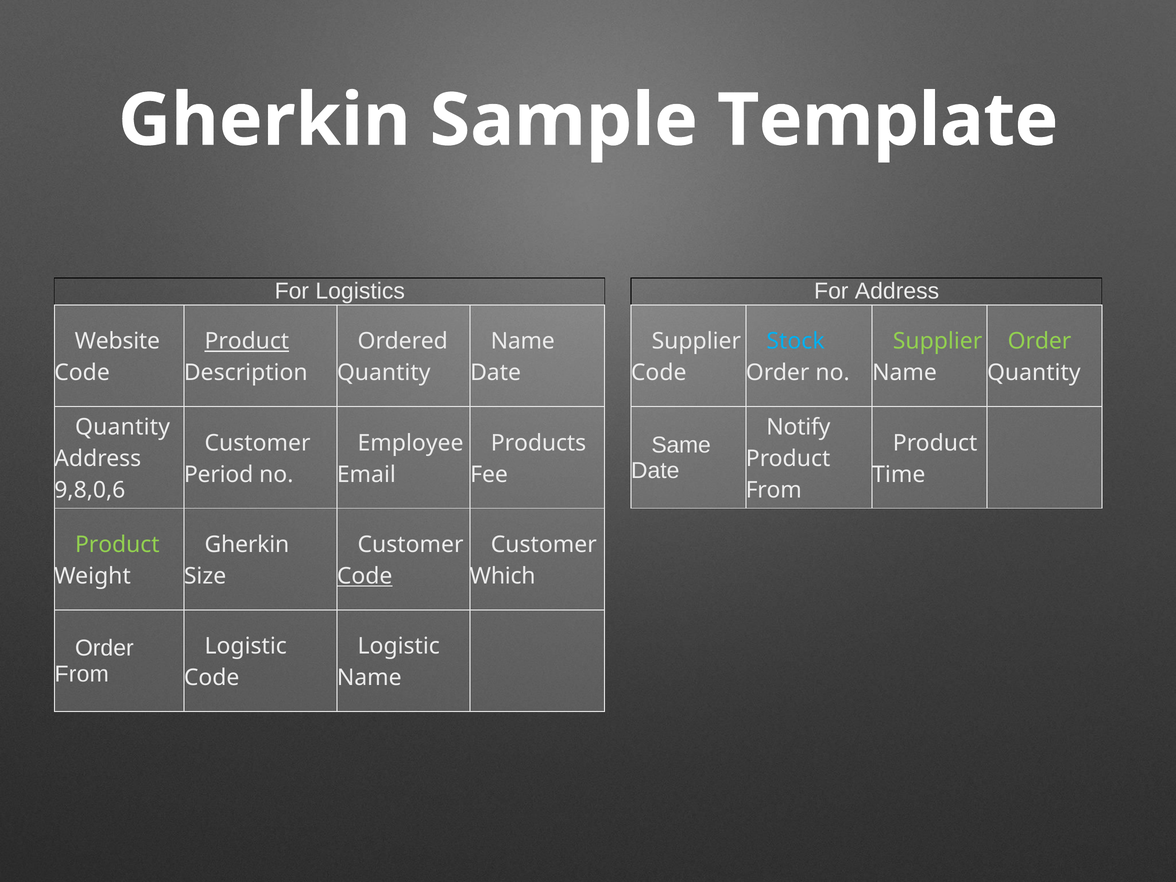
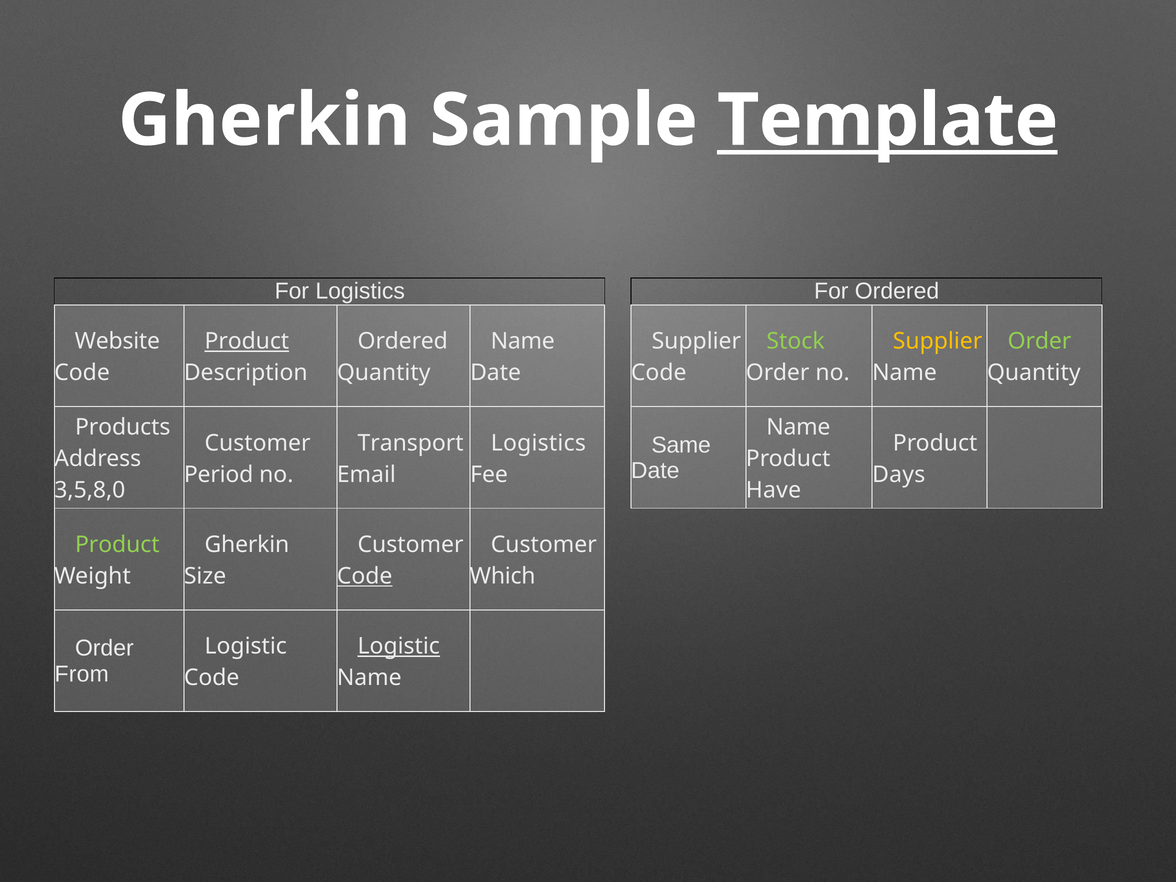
Template underline: none -> present
For Address: Address -> Ordered
Stock colour: light blue -> light green
Supplier at (938, 341) colour: light green -> yellow
Quantity at (123, 427): Quantity -> Products
Notify at (798, 427): Notify -> Name
Employee: Employee -> Transport
Products at (539, 443): Products -> Logistics
Time: Time -> Days
9,8,0,6: 9,8,0,6 -> 3,5,8,0
From at (774, 490): From -> Have
Logistic at (399, 646) underline: none -> present
